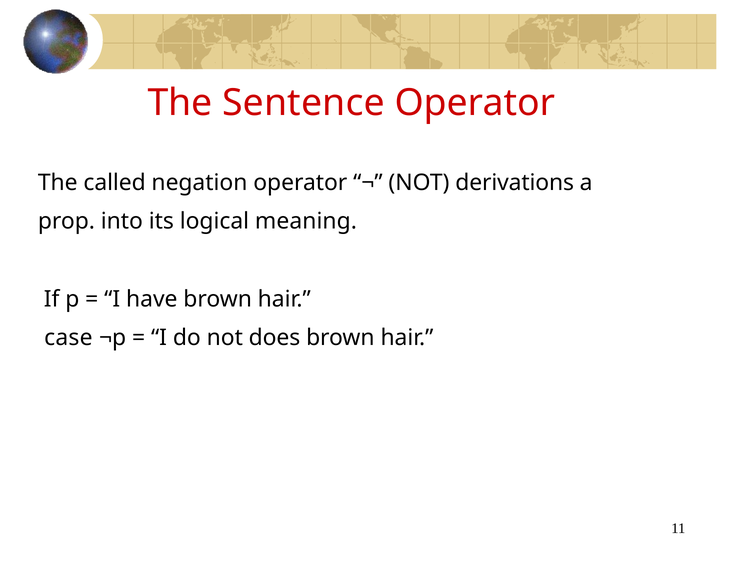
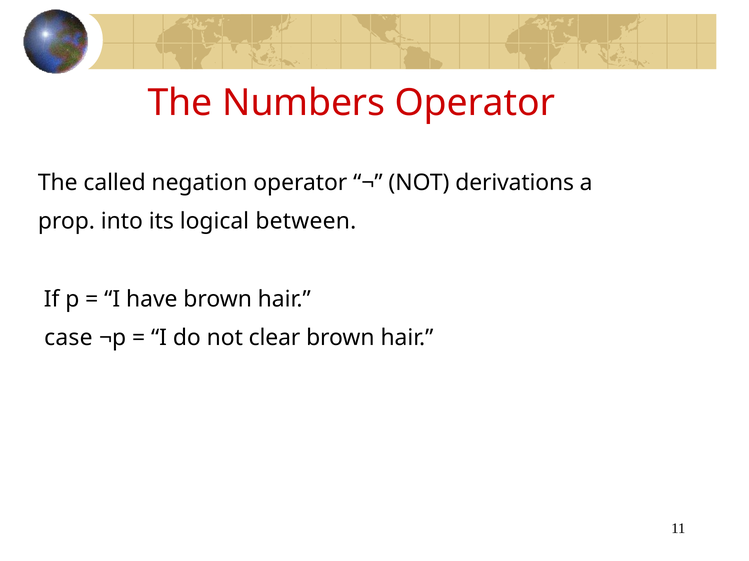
Sentence: Sentence -> Numbers
meaning: meaning -> between
does: does -> clear
